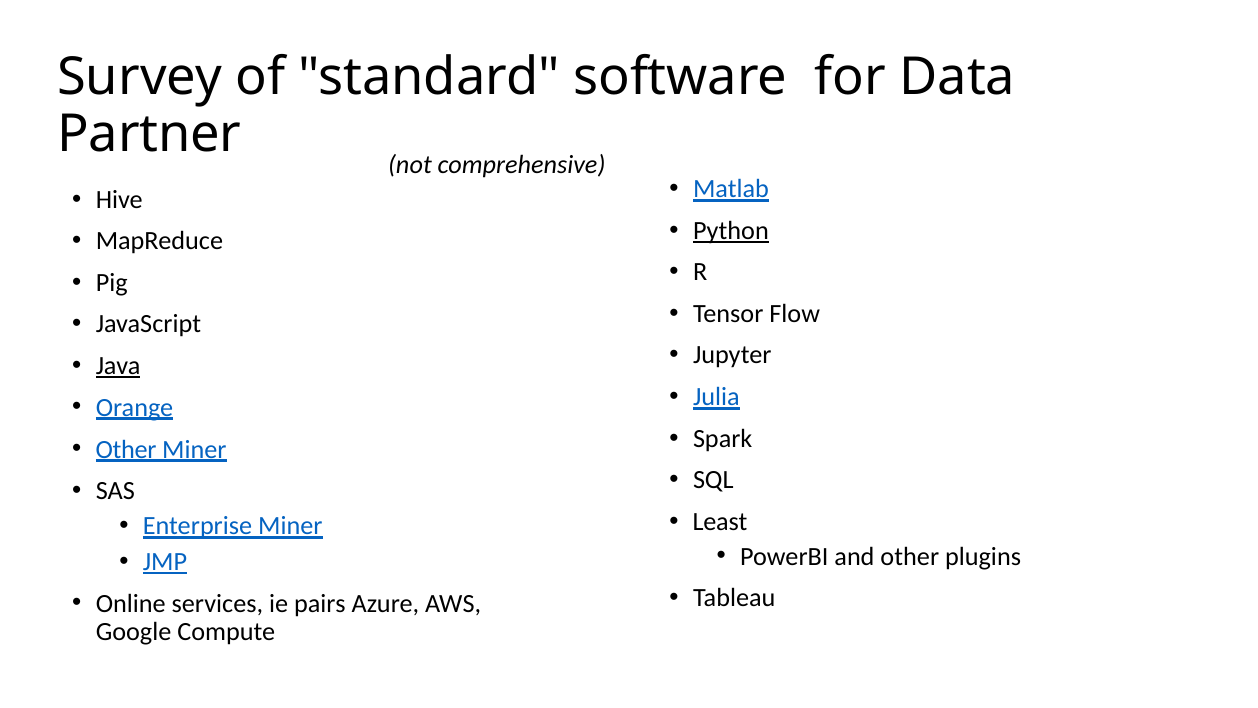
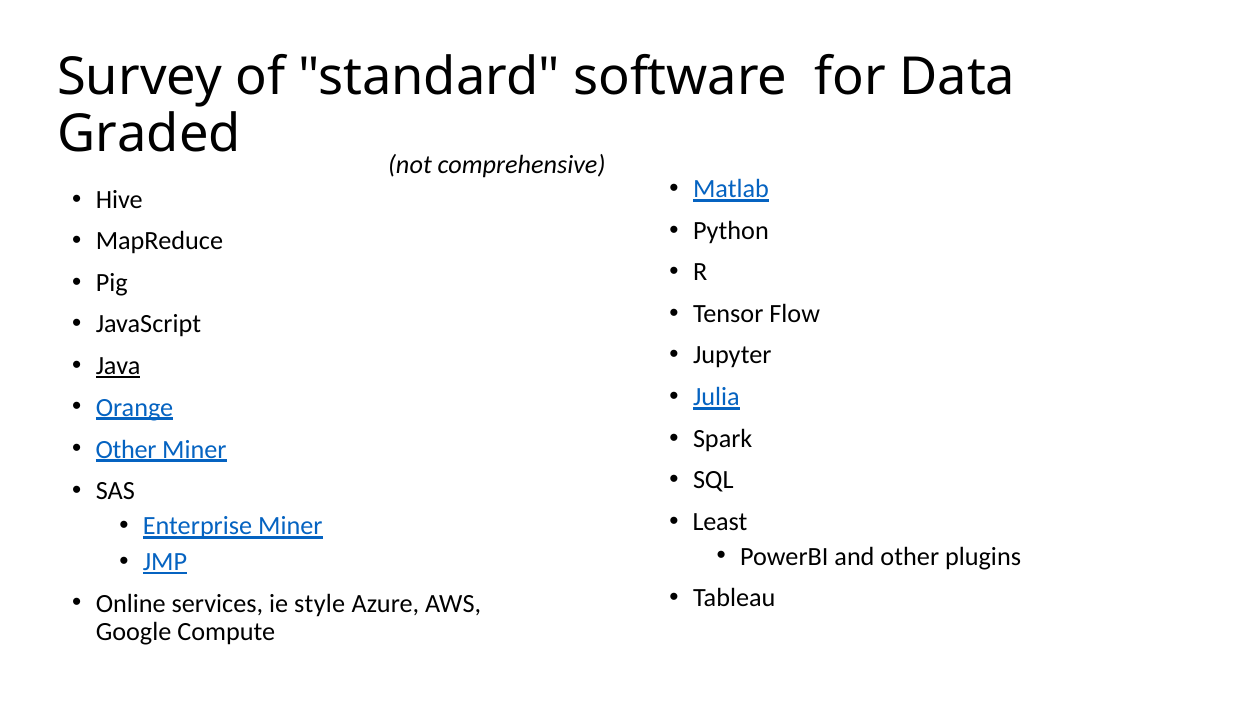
Partner: Partner -> Graded
Python underline: present -> none
pairs: pairs -> style
